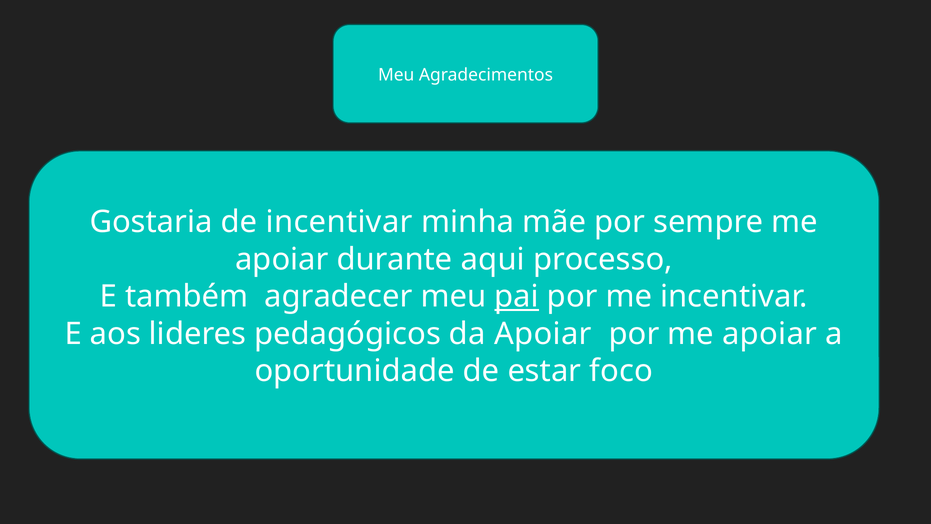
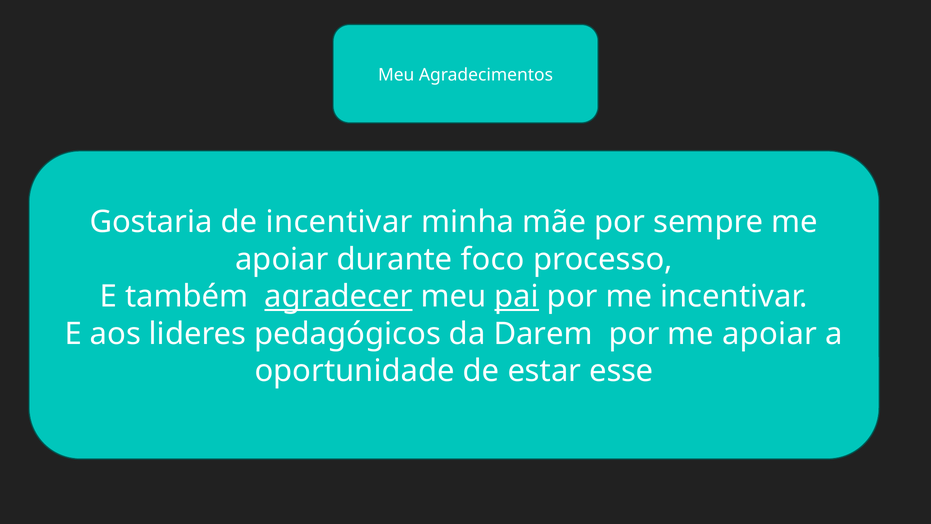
aqui: aqui -> foco
agradecer underline: none -> present
da Apoiar: Apoiar -> Darem
foco: foco -> esse
